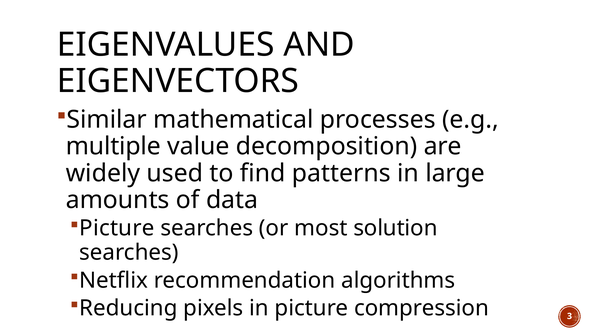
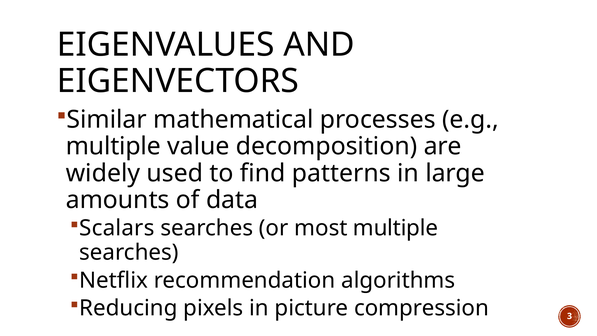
Picture at (117, 228): Picture -> Scalars
most solution: solution -> multiple
